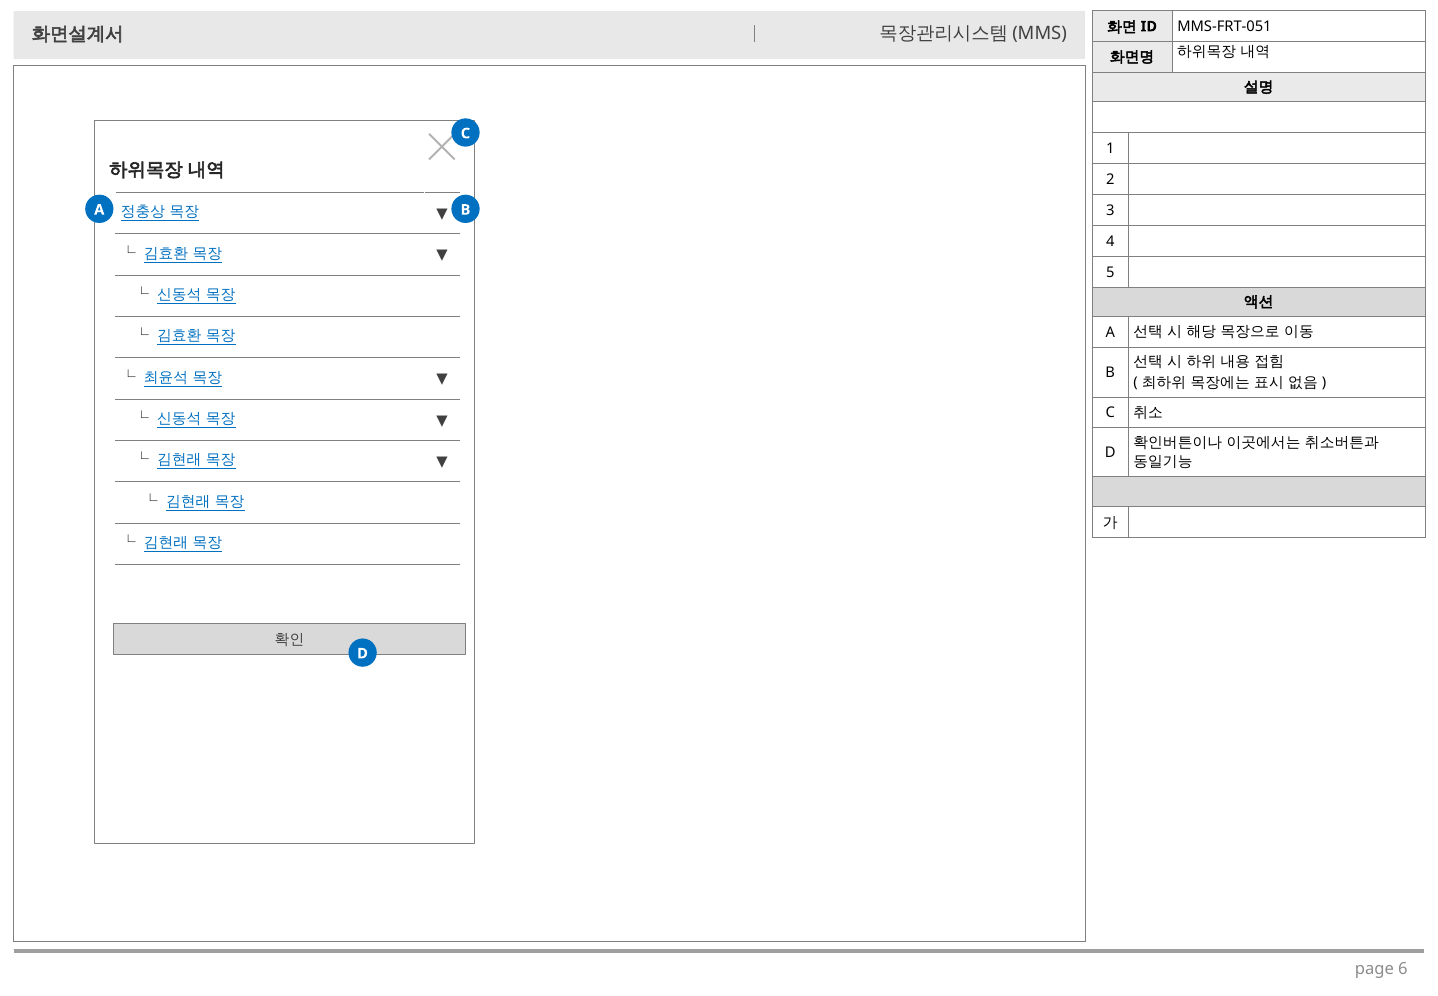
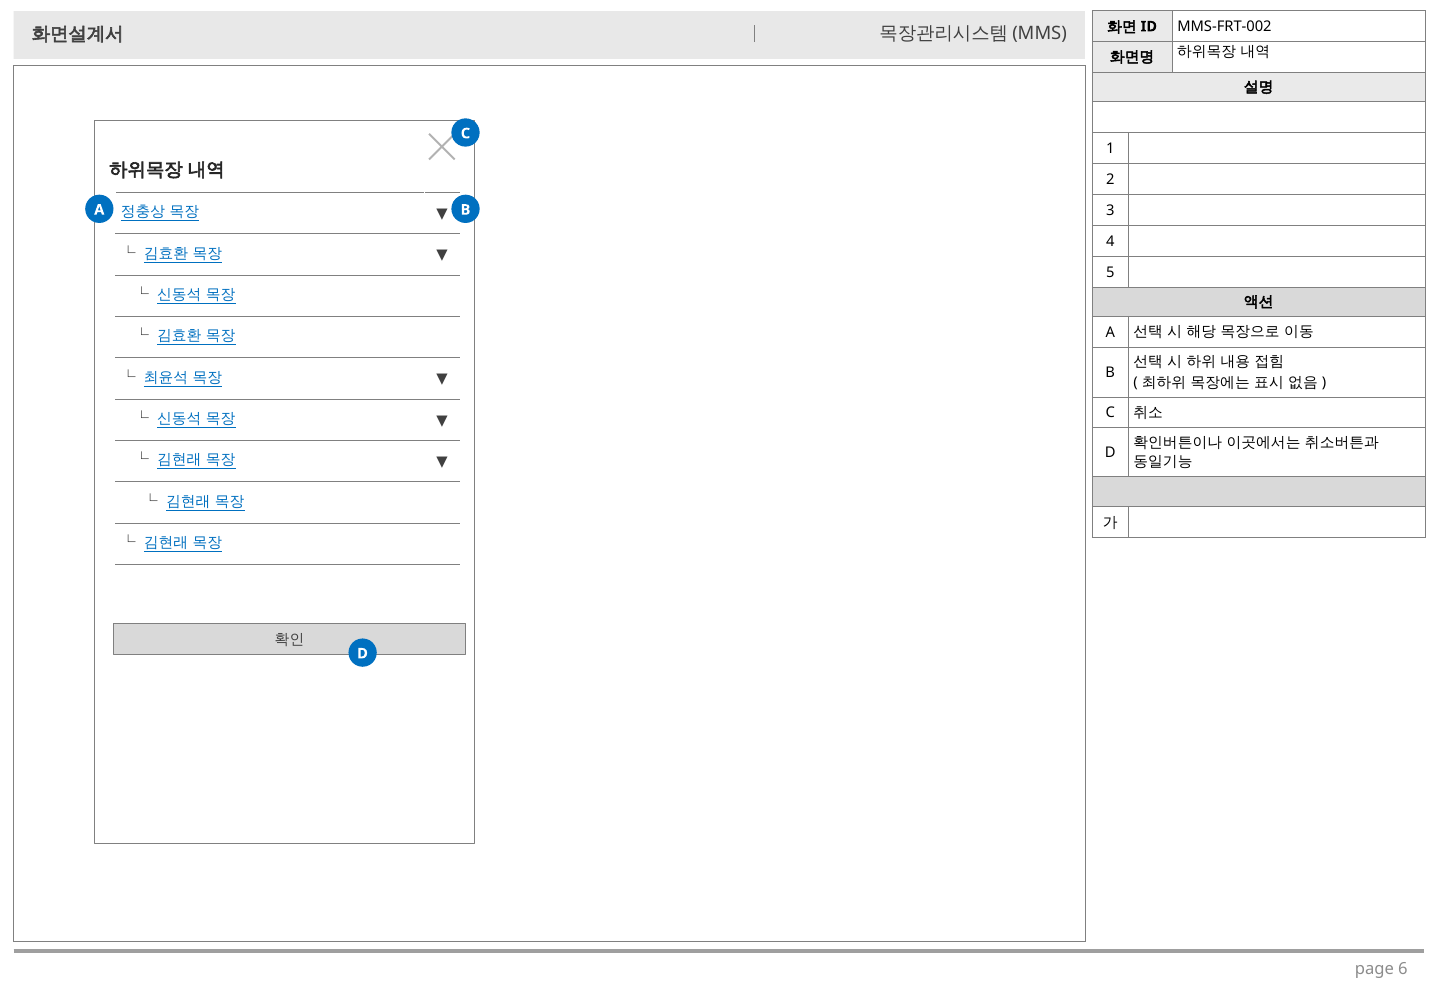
MMS-FRT-051: MMS-FRT-051 -> MMS-FRT-002
